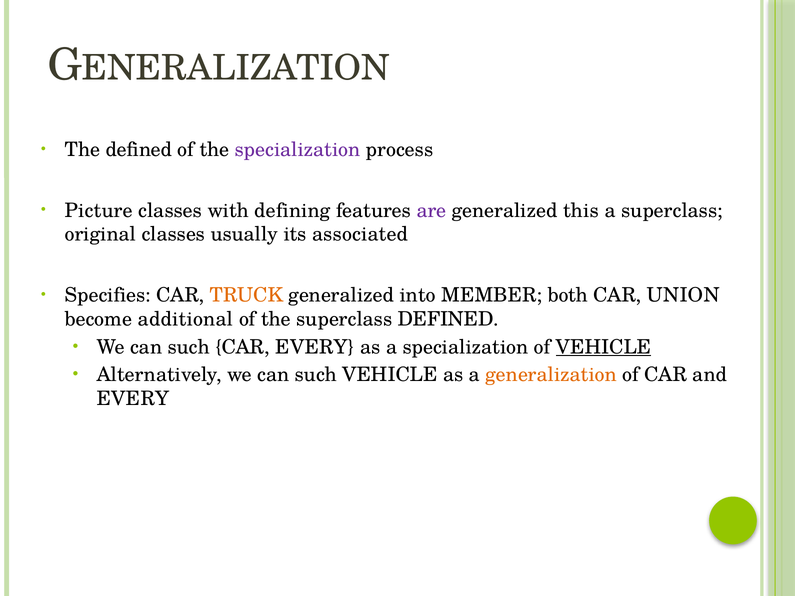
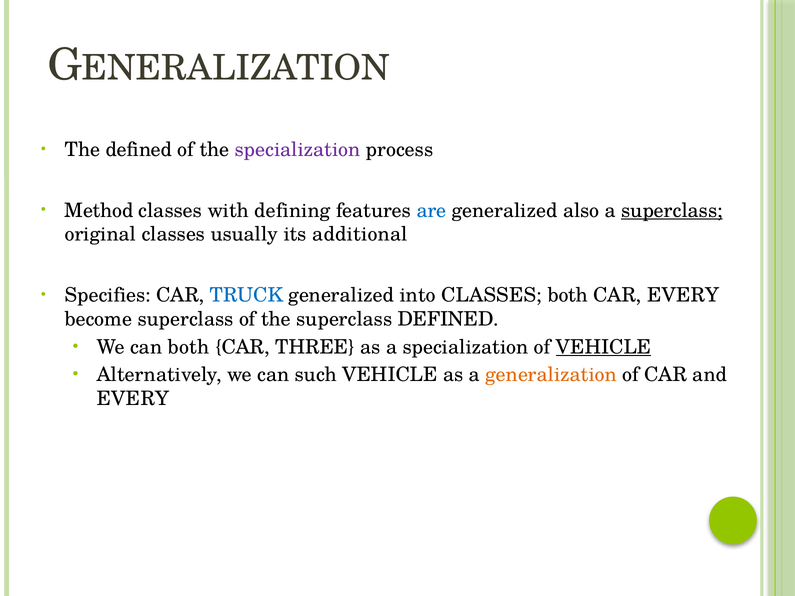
Picture: Picture -> Method
are colour: purple -> blue
this: this -> also
superclass at (672, 211) underline: none -> present
associated: associated -> additional
TRUCK colour: orange -> blue
into MEMBER: MEMBER -> CLASSES
CAR UNION: UNION -> EVERY
become additional: additional -> superclass
such at (189, 347): such -> both
CAR EVERY: EVERY -> THREE
